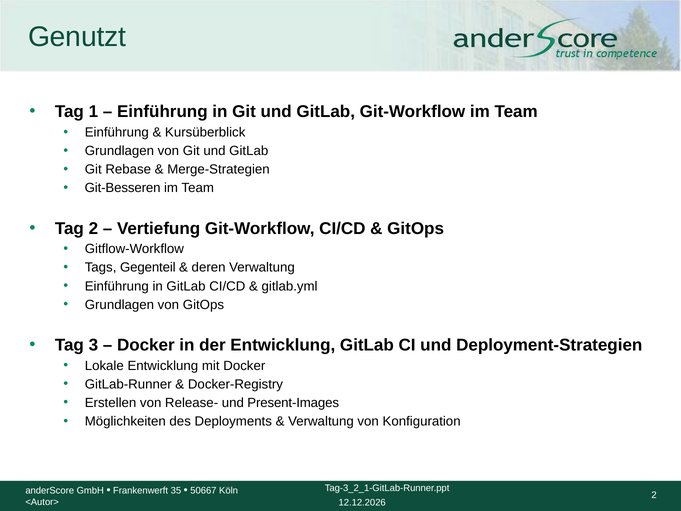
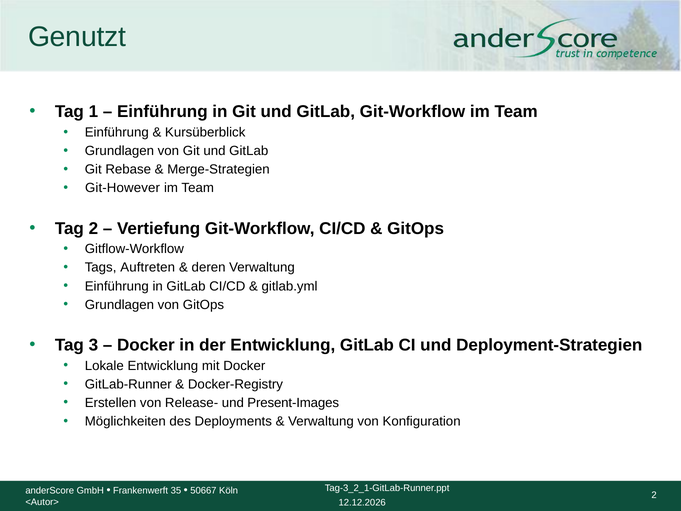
Git-Besseren: Git-Besseren -> Git-However
Gegenteil: Gegenteil -> Auftreten
